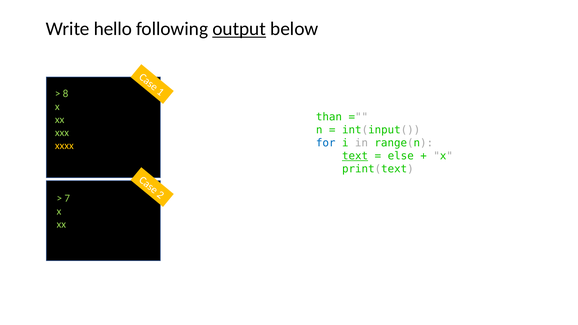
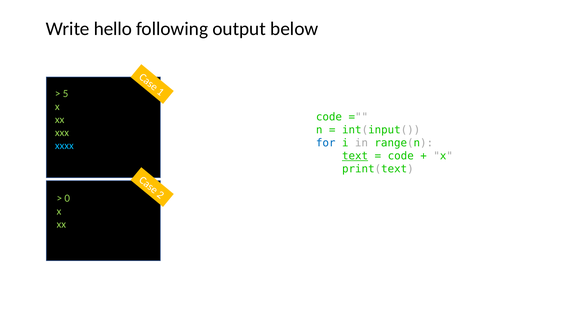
output underline: present -> none
8: 8 -> 5
than at (329, 117): than -> code
xxxx colour: yellow -> light blue
else at (401, 156): else -> code
7: 7 -> 0
